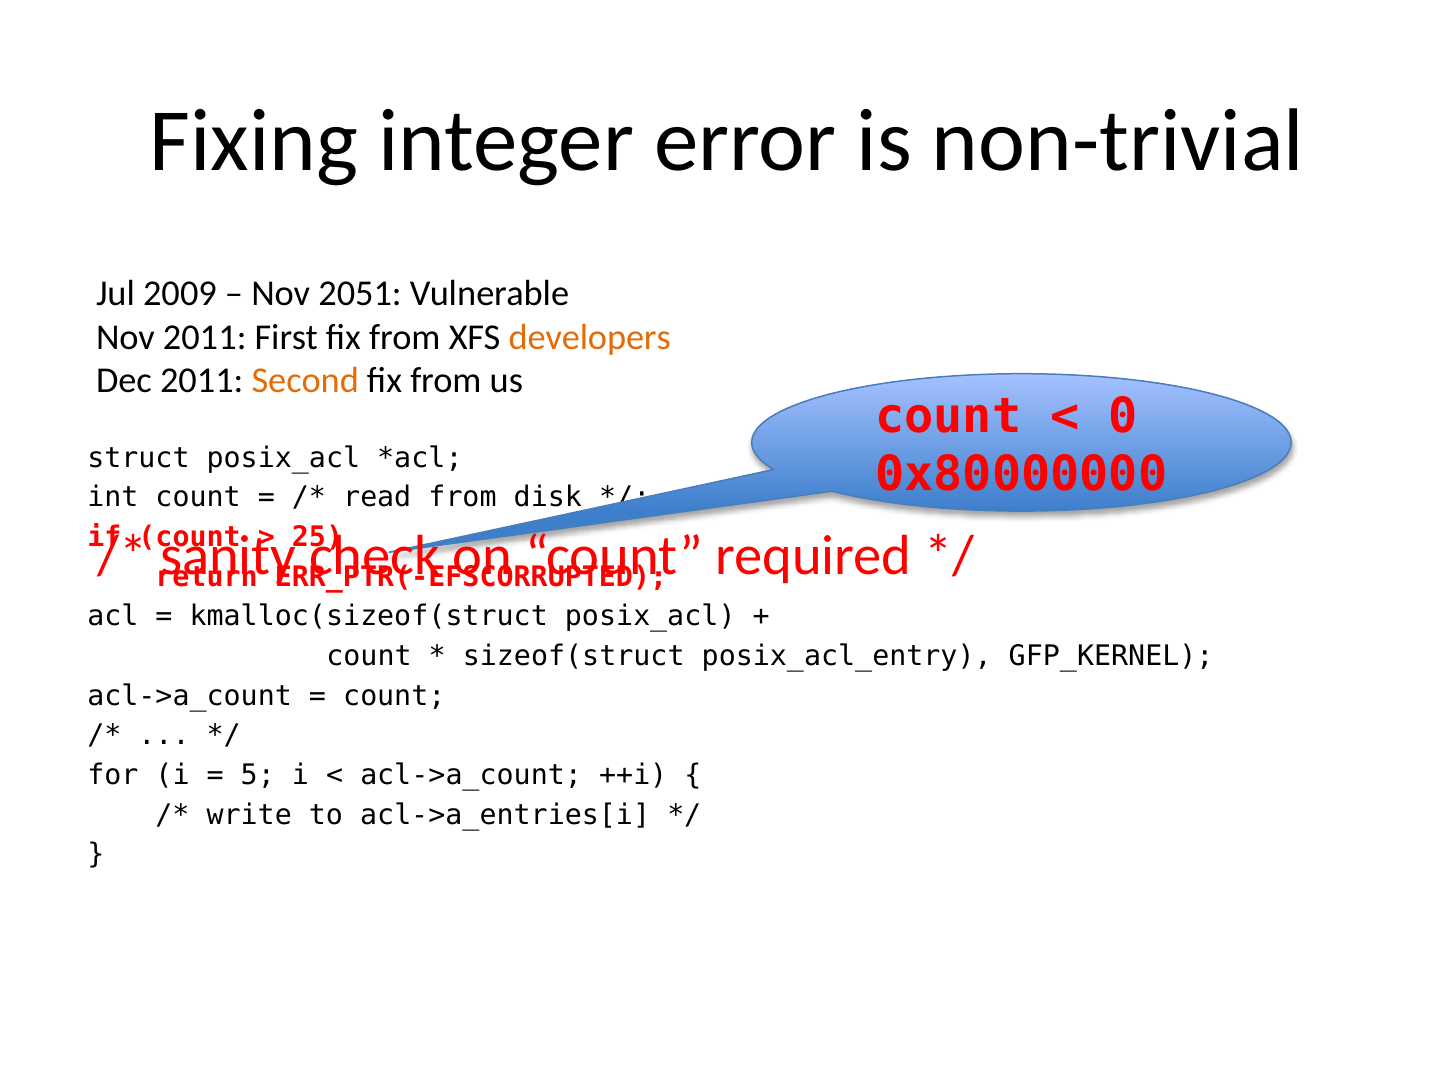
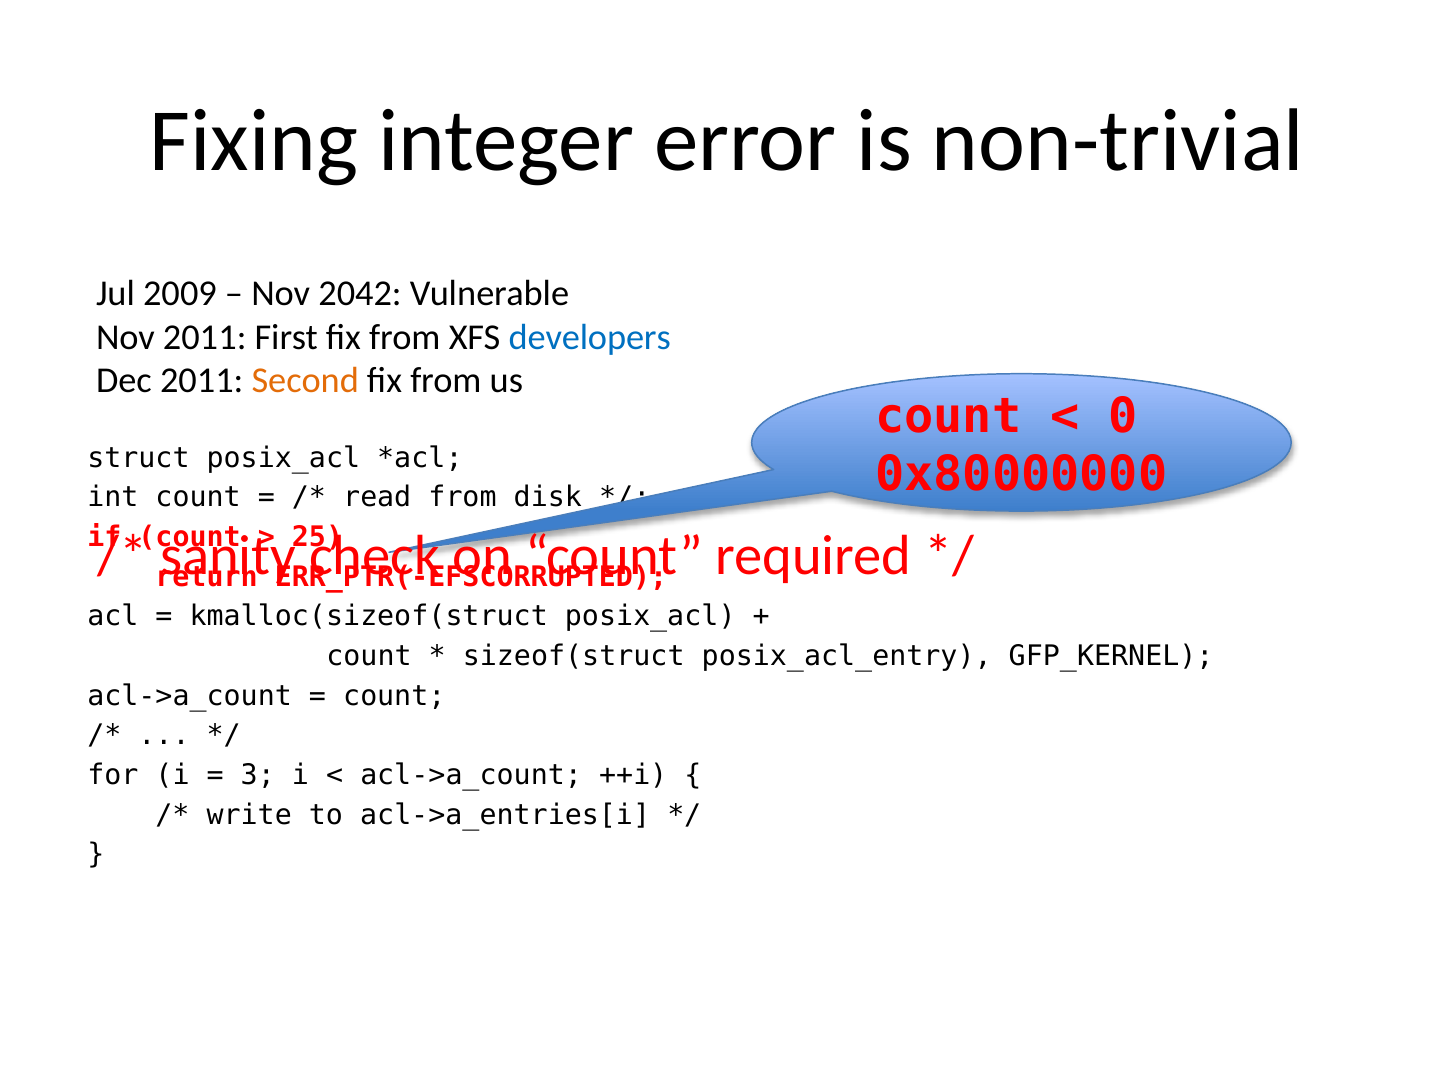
2051: 2051 -> 2042
developers colour: orange -> blue
5: 5 -> 3
